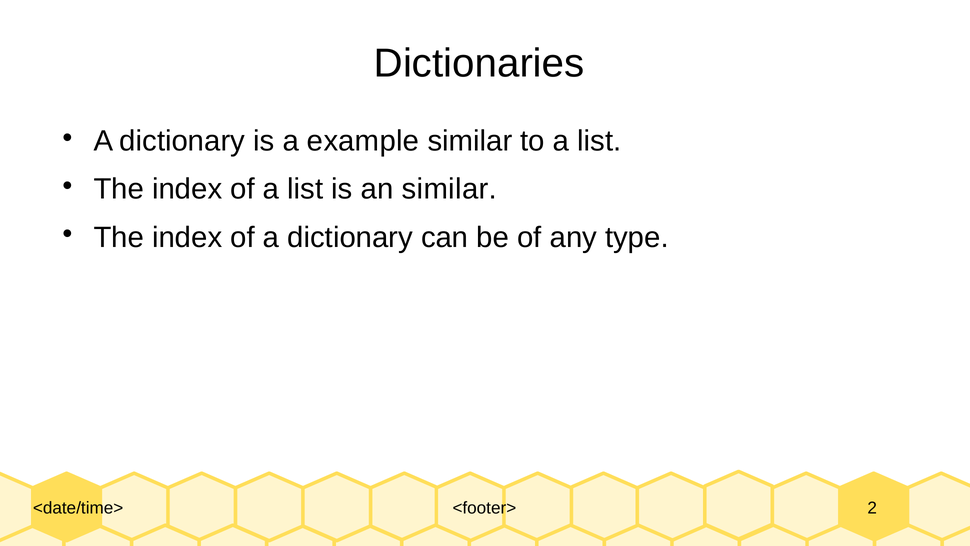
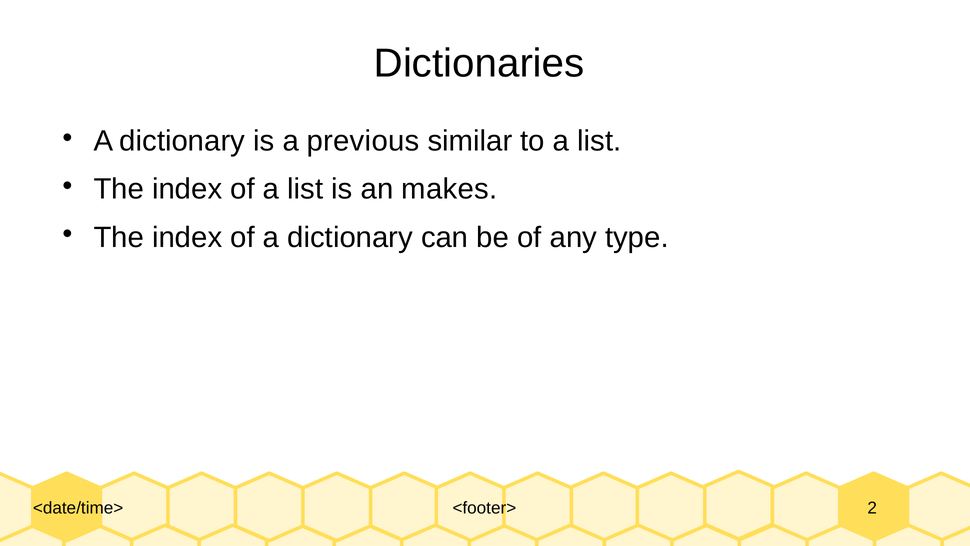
example: example -> previous
an similar: similar -> makes
